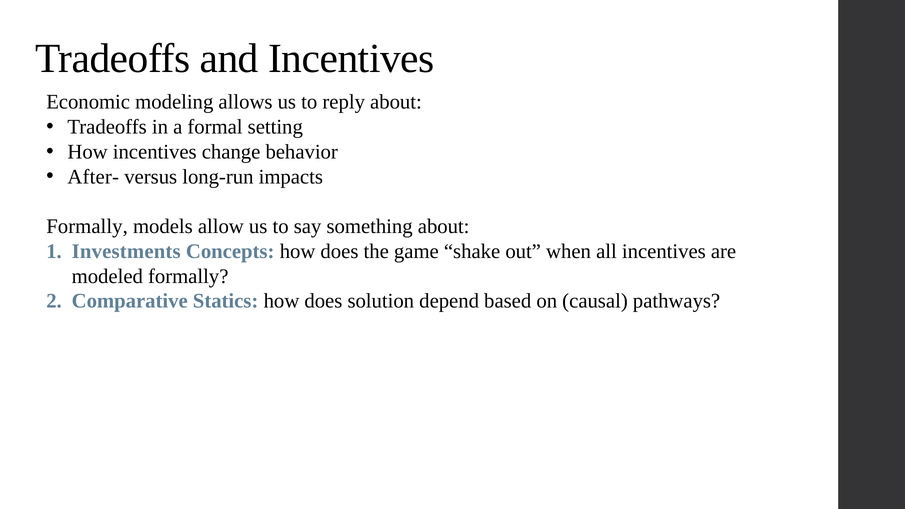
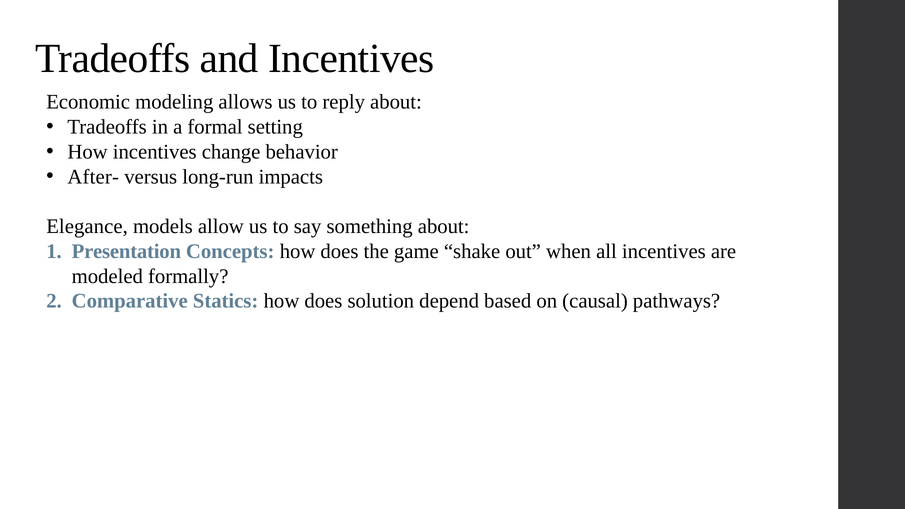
Formally at (87, 226): Formally -> Elegance
Investments: Investments -> Presentation
